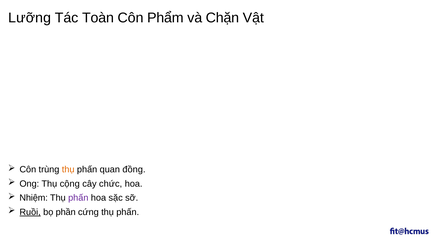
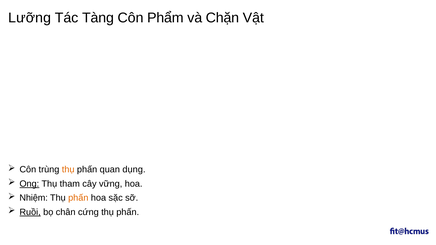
Toàn: Toàn -> Tàng
đồng: đồng -> dụng
Ong underline: none -> present
cộng: cộng -> tham
chức: chức -> vững
phấn at (78, 198) colour: purple -> orange
phần: phần -> chân
